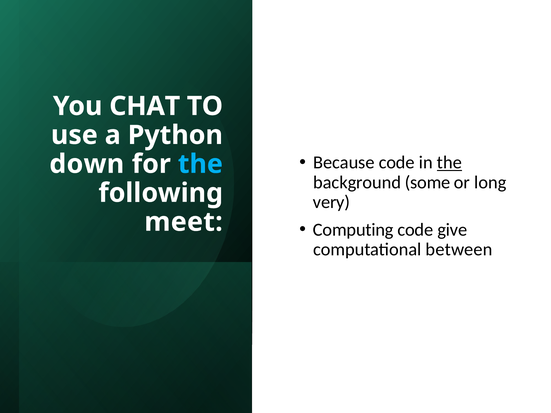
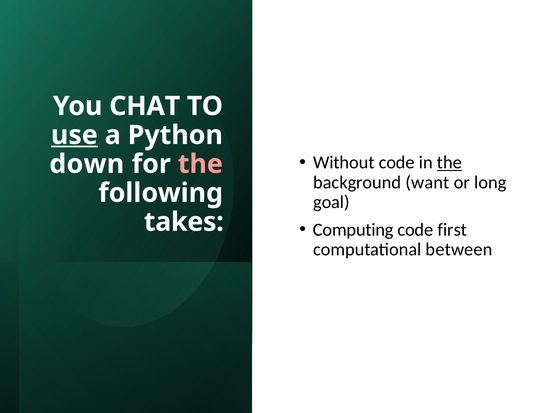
use underline: none -> present
Because: Because -> Without
the at (200, 164) colour: light blue -> pink
some: some -> want
very: very -> goal
meet: meet -> takes
give: give -> first
